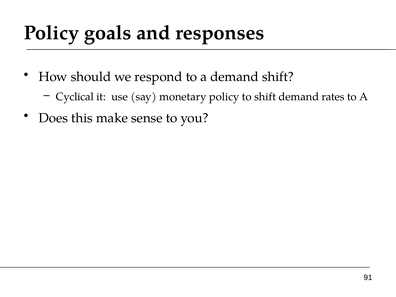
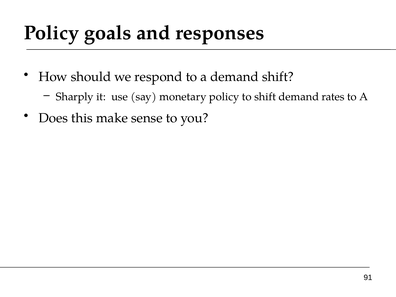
Cyclical: Cyclical -> Sharply
